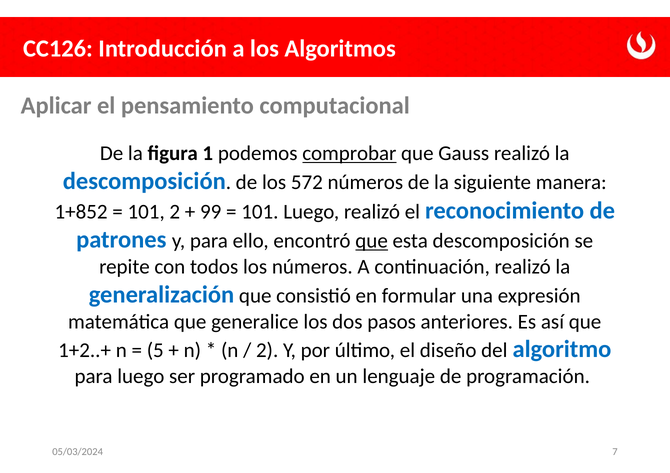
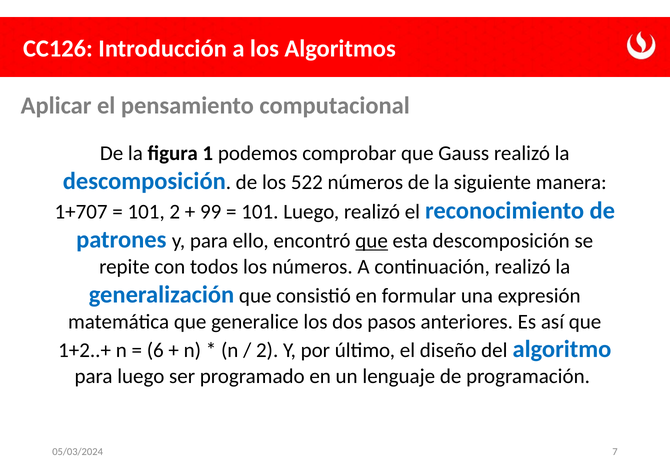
comprobar underline: present -> none
572: 572 -> 522
1+852: 1+852 -> 1+707
5: 5 -> 6
